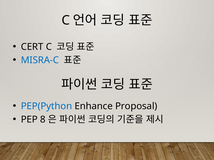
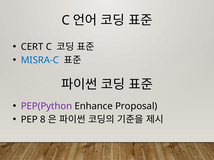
PEP(Python colour: blue -> purple
